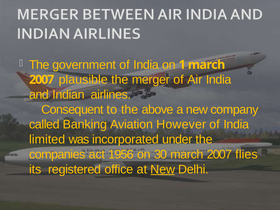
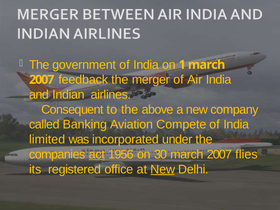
plausible: plausible -> feedback
However: However -> Compete
act underline: none -> present
